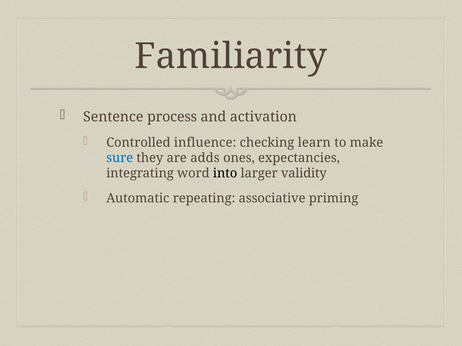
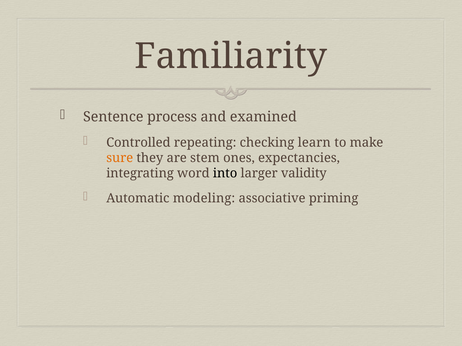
activation: activation -> examined
influence: influence -> repeating
sure colour: blue -> orange
adds: adds -> stem
repeating: repeating -> modeling
